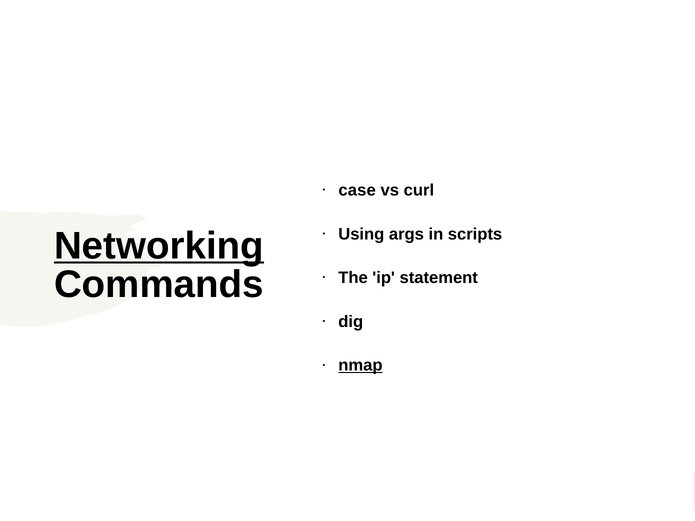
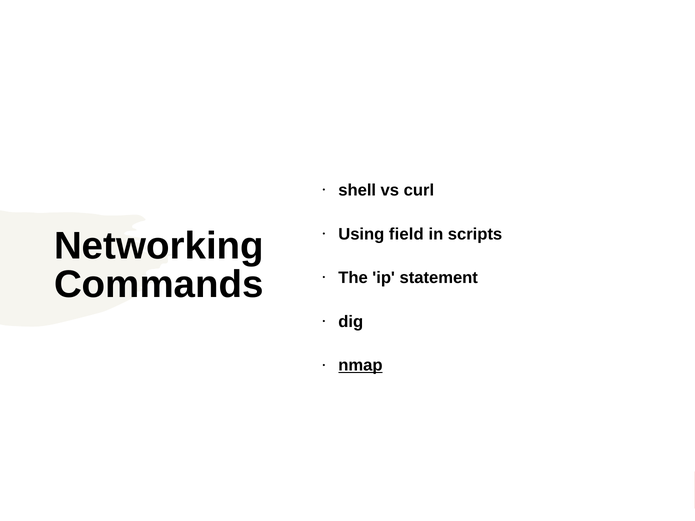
case: case -> shell
Networking underline: present -> none
args: args -> field
